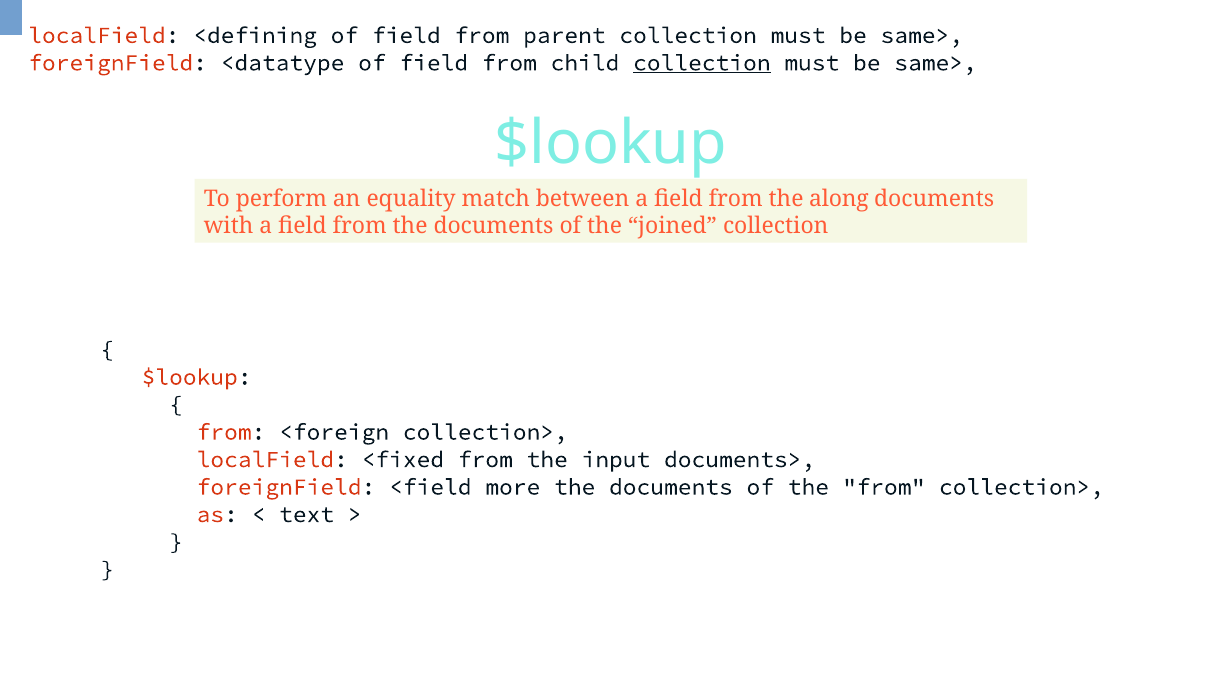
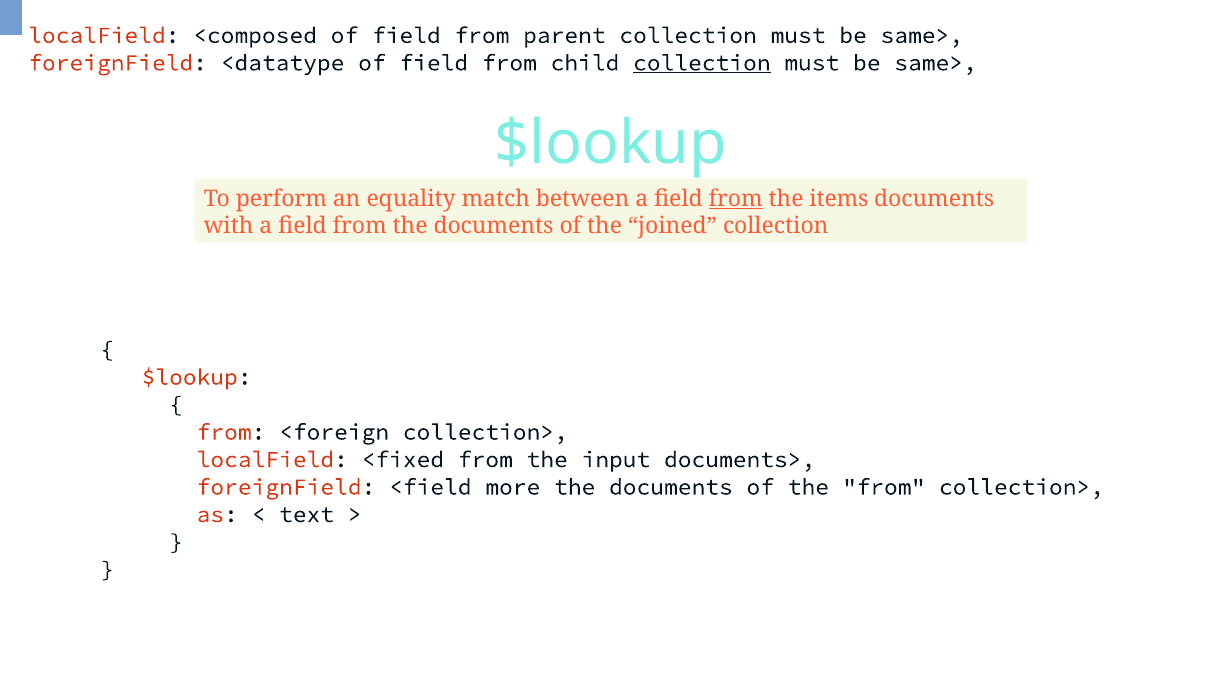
<defining: <defining -> <composed
from at (736, 199) underline: none -> present
along: along -> items
